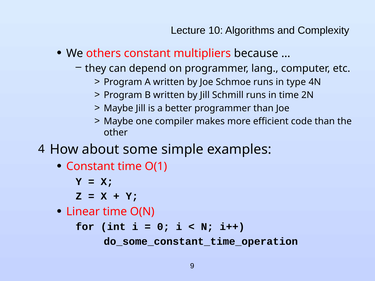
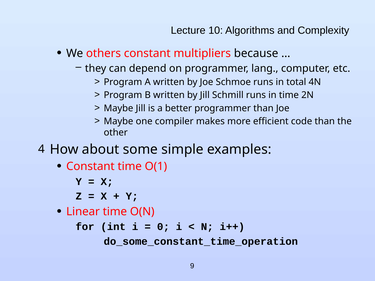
type: type -> total
